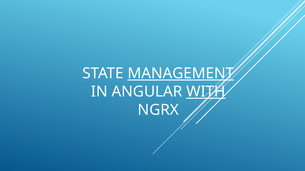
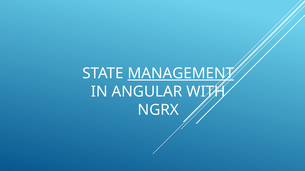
WITH underline: present -> none
